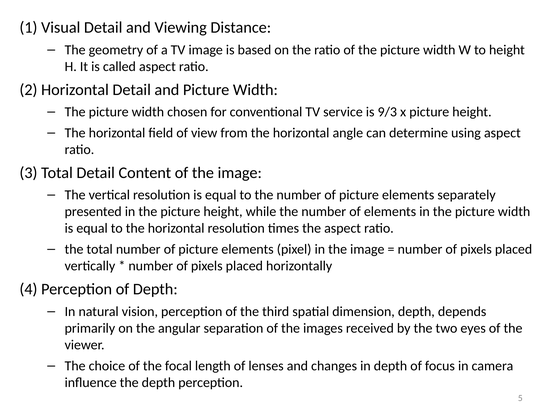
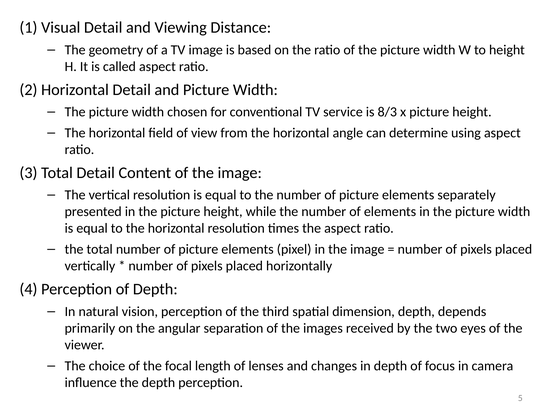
9/3: 9/3 -> 8/3
